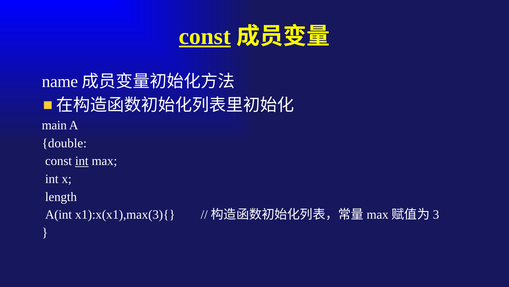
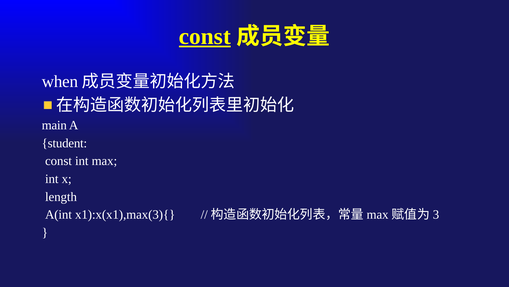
name: name -> when
double: double -> student
int at (82, 161) underline: present -> none
